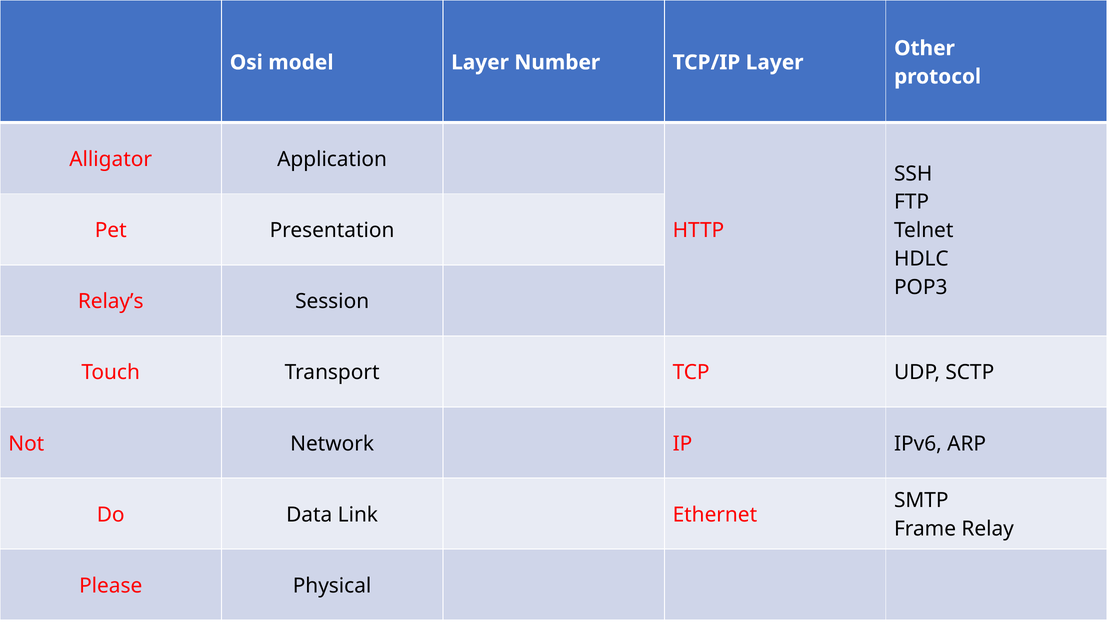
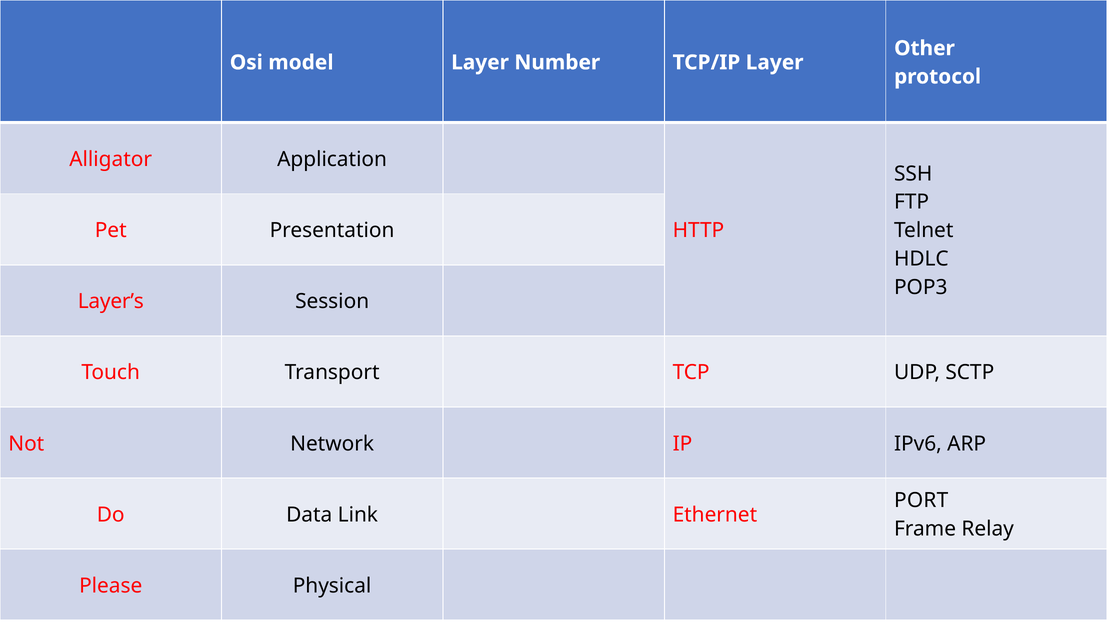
Relay’s: Relay’s -> Layer’s
SMTP: SMTP -> PORT
